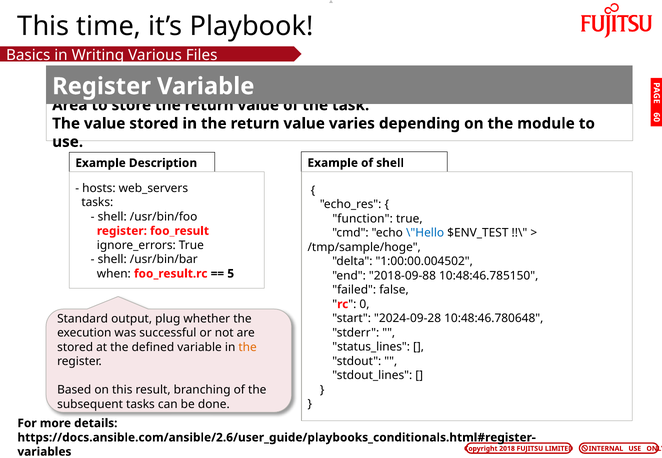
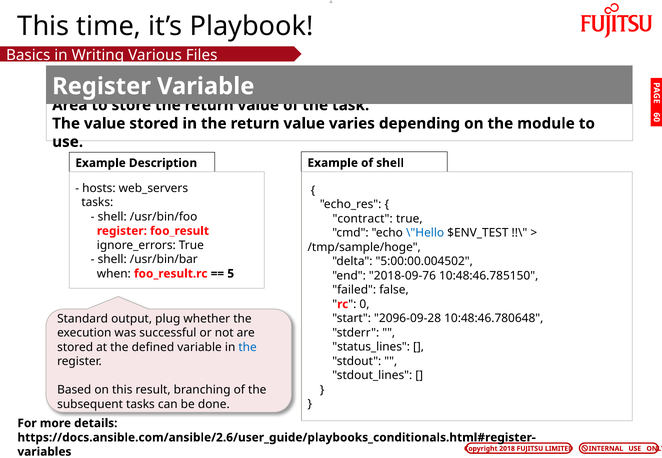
function: function -> contract
1:00:00.004502: 1:00:00.004502 -> 5:00:00.004502
2018-09-88: 2018-09-88 -> 2018-09-76
2024-09-28: 2024-09-28 -> 2096-09-28
the at (248, 347) colour: orange -> blue
